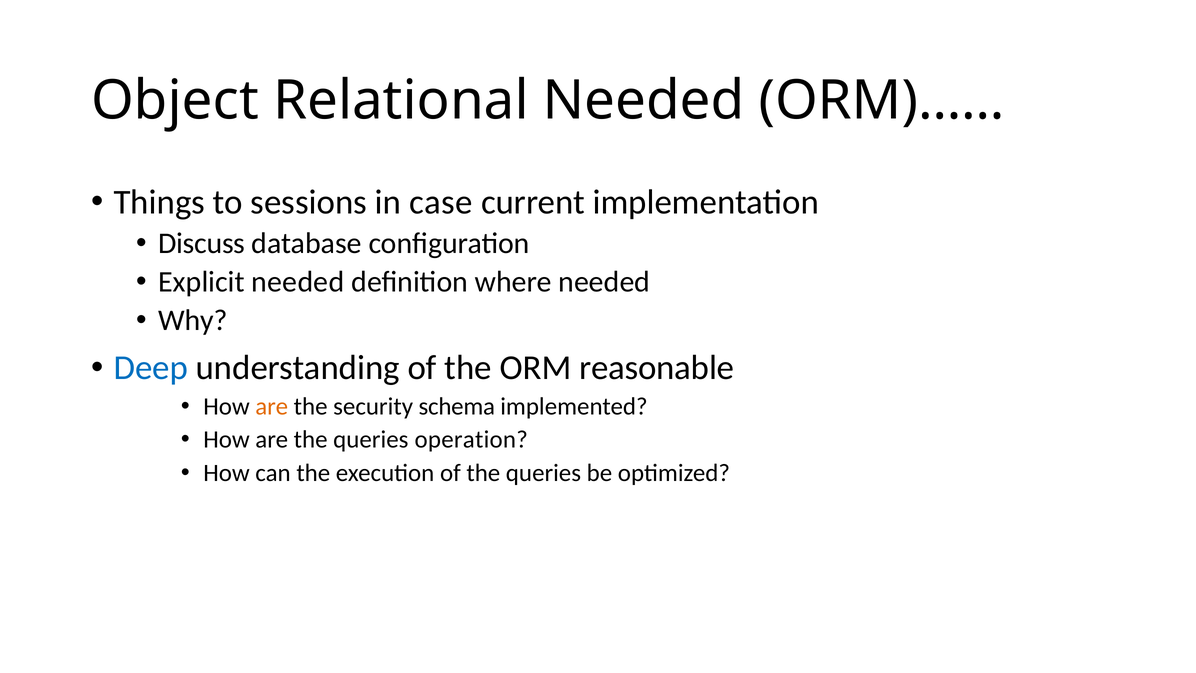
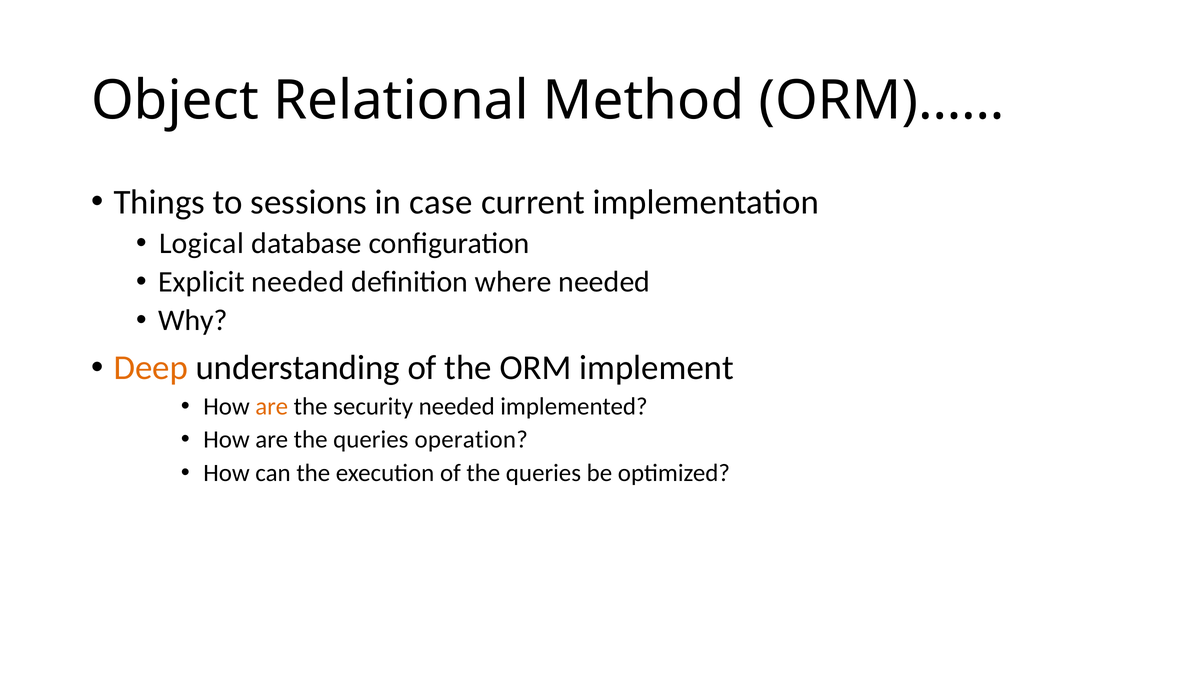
Relational Needed: Needed -> Method
Discuss: Discuss -> Logical
Deep colour: blue -> orange
reasonable: reasonable -> implement
security schema: schema -> needed
